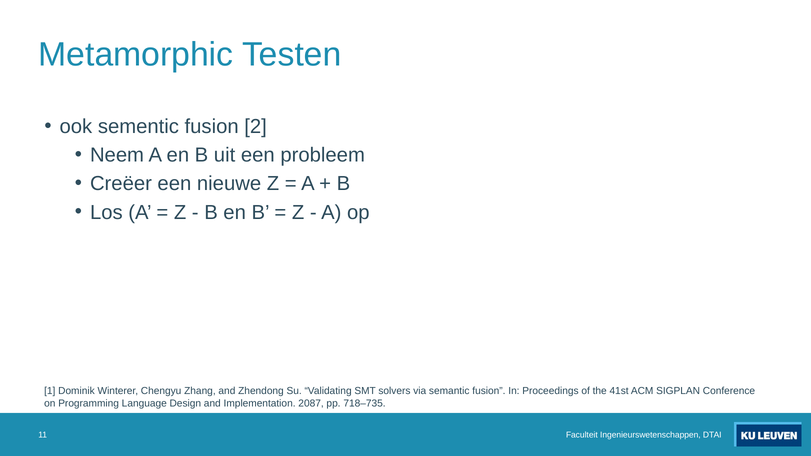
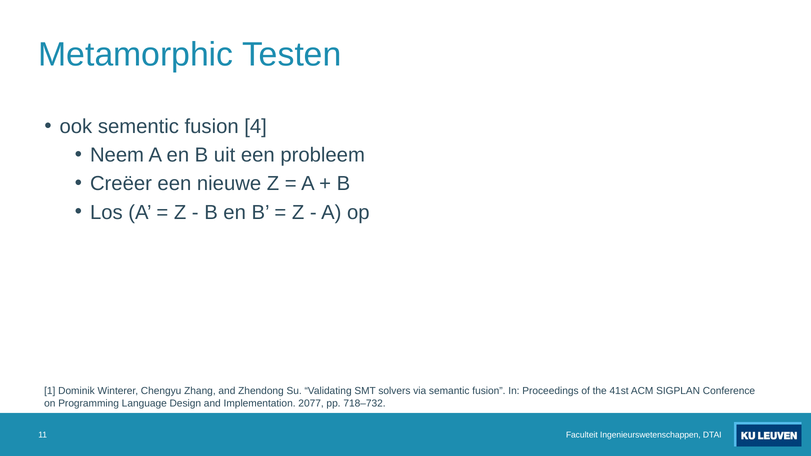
2: 2 -> 4
2087: 2087 -> 2077
718–735: 718–735 -> 718–732
